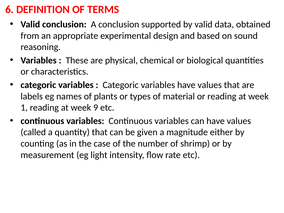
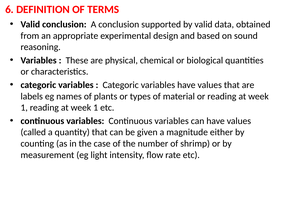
9 at (96, 108): 9 -> 1
